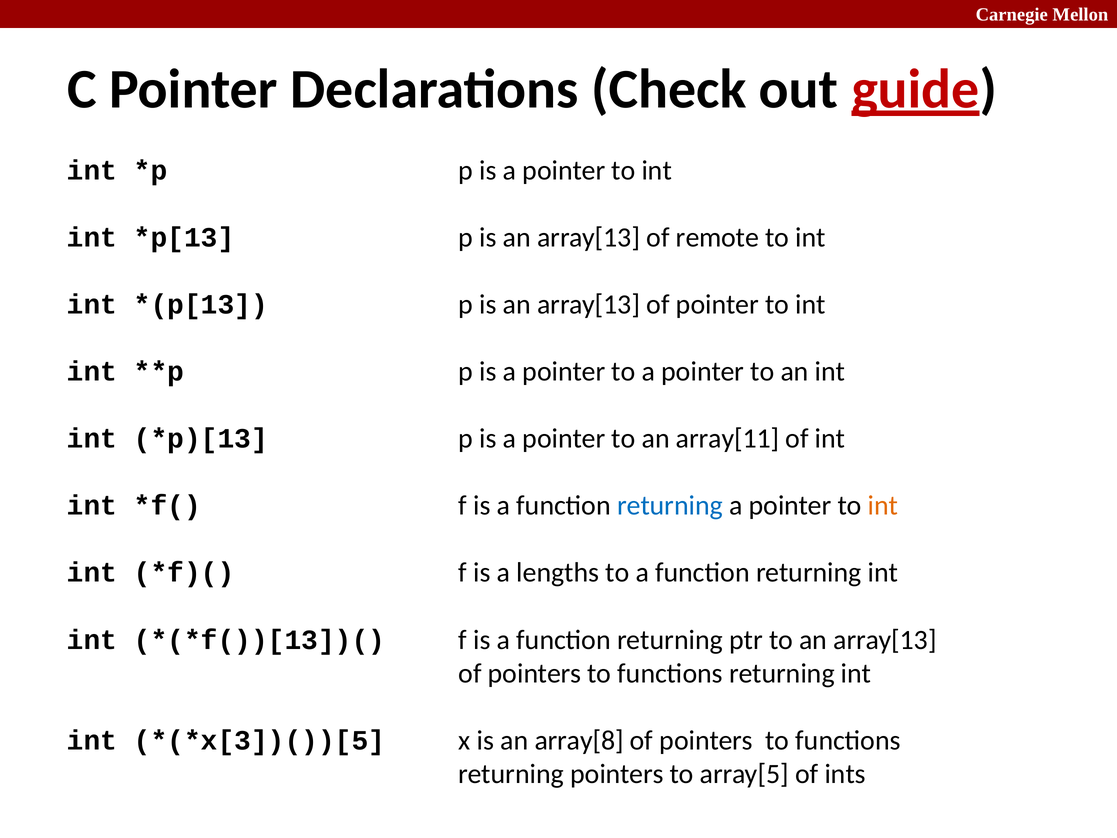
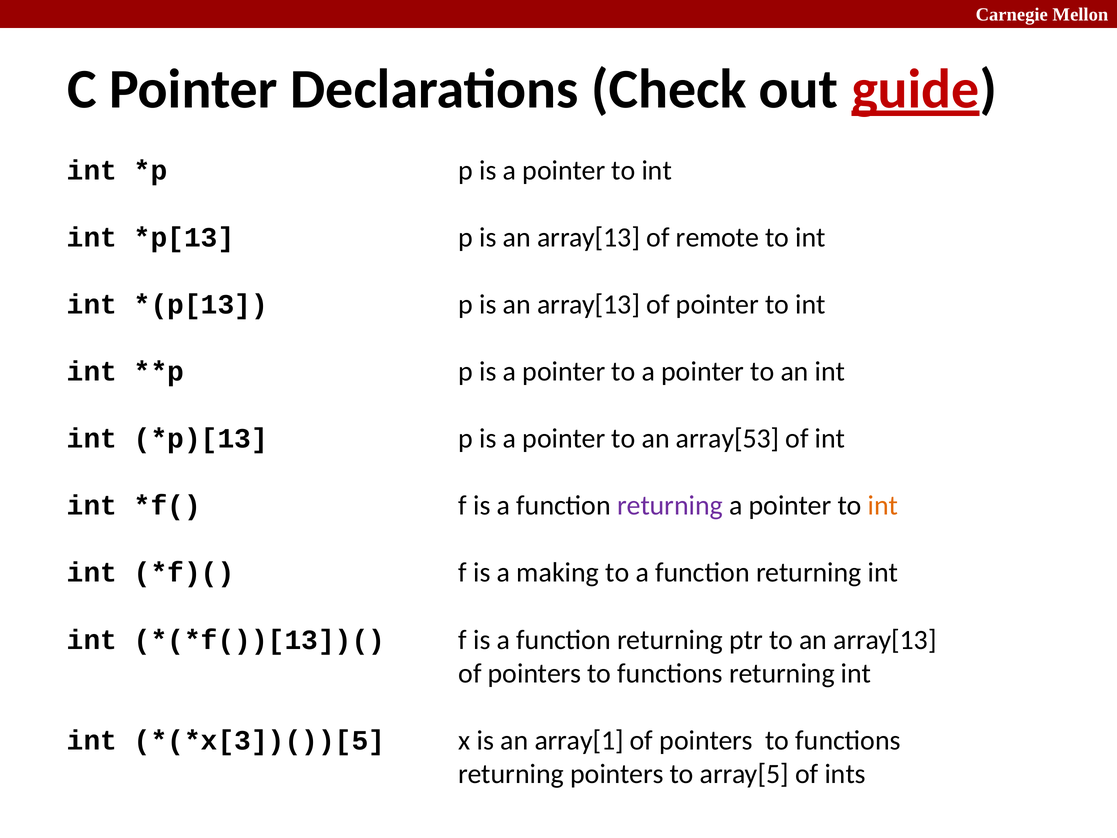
array[11: array[11 -> array[53
returning at (670, 506) colour: blue -> purple
lengths: lengths -> making
array[8: array[8 -> array[1
